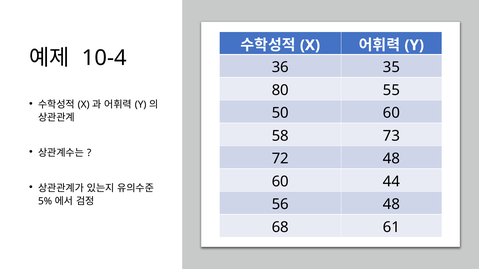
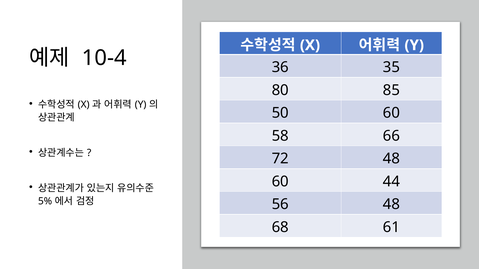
55: 55 -> 85
73: 73 -> 66
